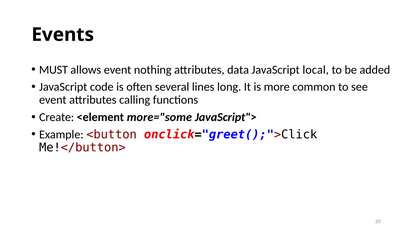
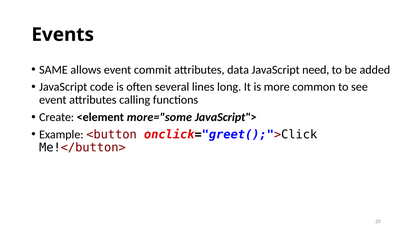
MUST: MUST -> SAME
nothing: nothing -> commit
local: local -> need
